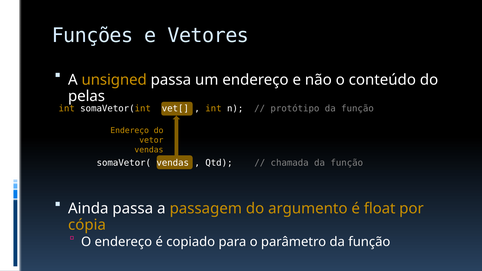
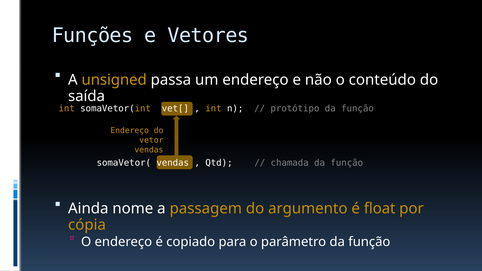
pelas: pelas -> saída
Ainda passa: passa -> nome
